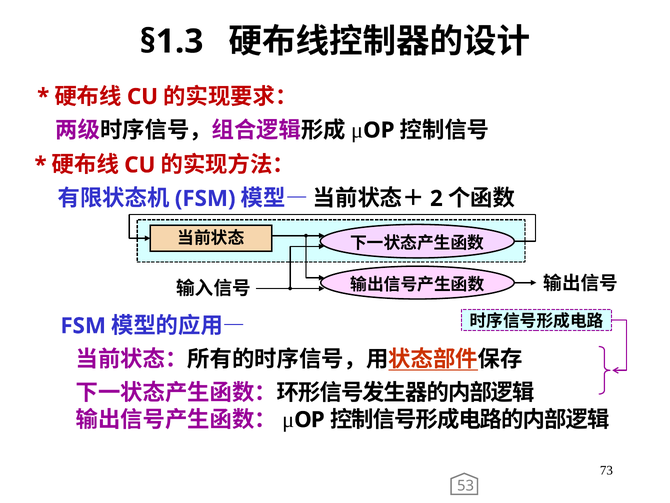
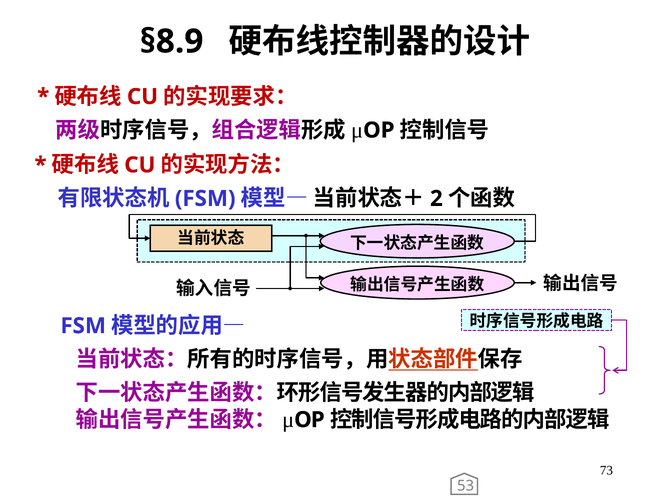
§1.3: §1.3 -> §8.9
